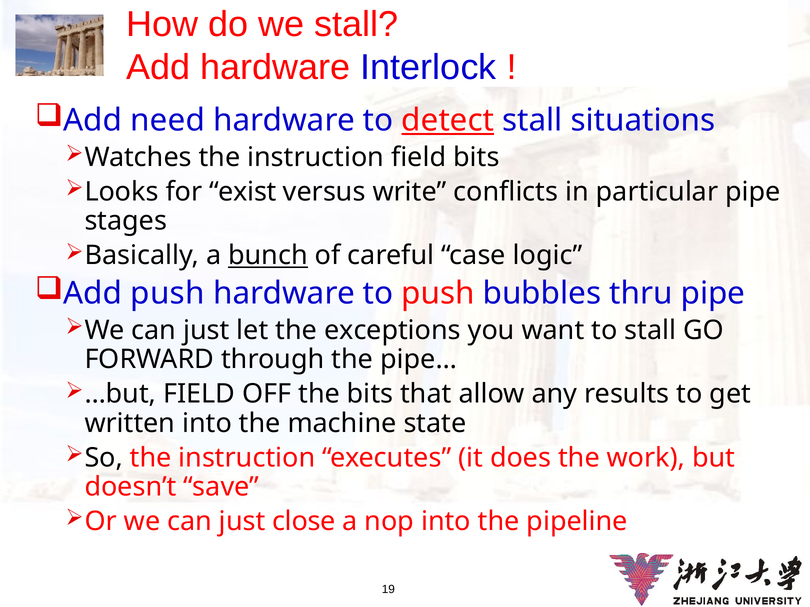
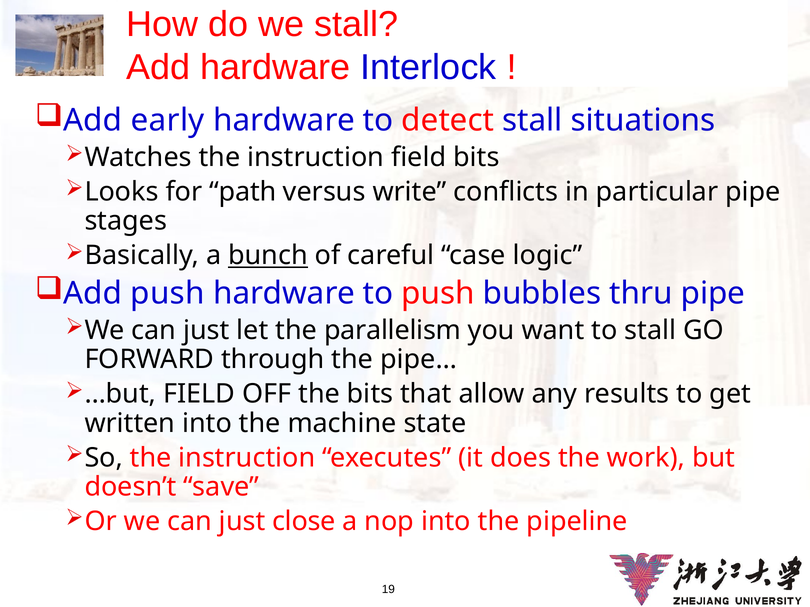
need: need -> early
detect underline: present -> none
exist: exist -> path
exceptions: exceptions -> parallelism
